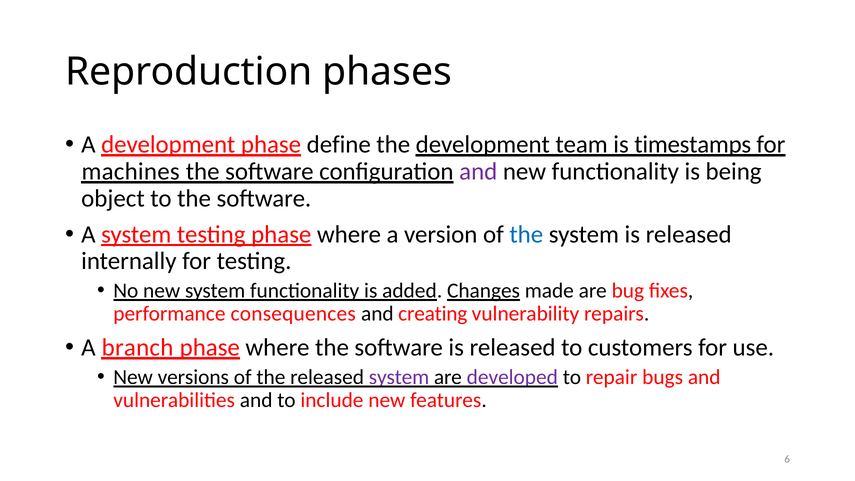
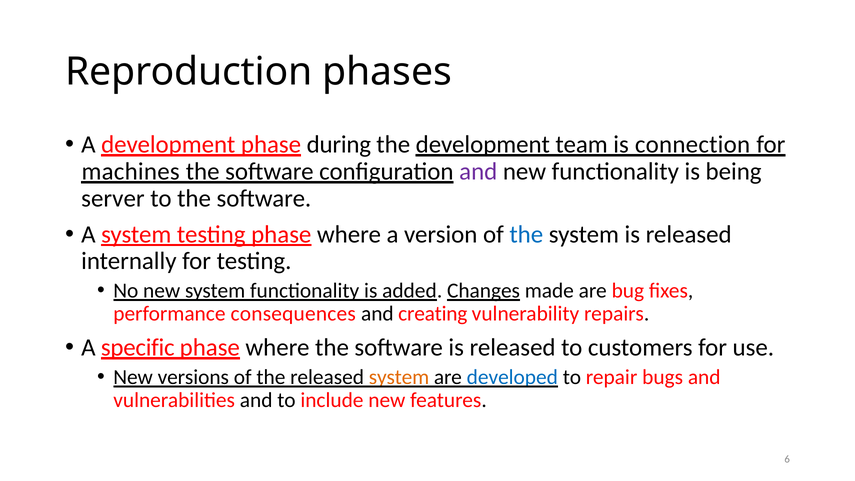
define: define -> during
timestamps: timestamps -> connection
object: object -> server
branch: branch -> specific
system at (399, 377) colour: purple -> orange
developed colour: purple -> blue
